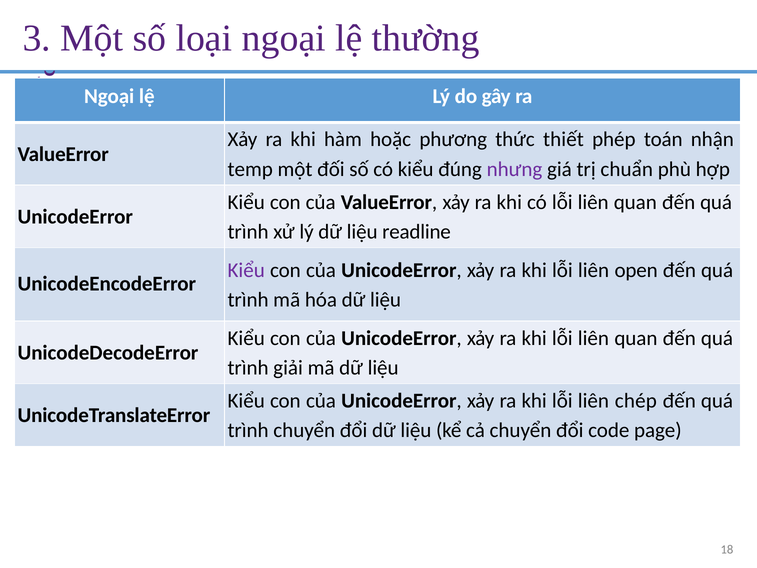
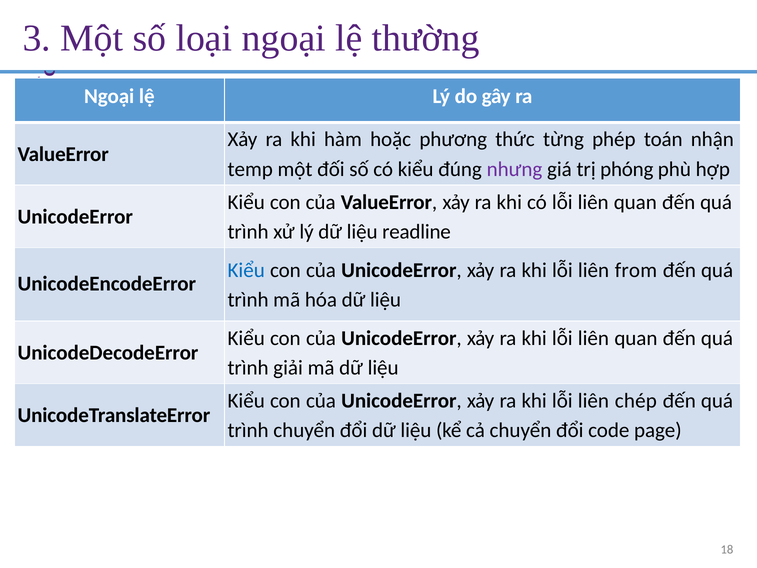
thiết: thiết -> từng
chuẩn: chuẩn -> phóng
Kiểu at (246, 270) colour: purple -> blue
open: open -> from
